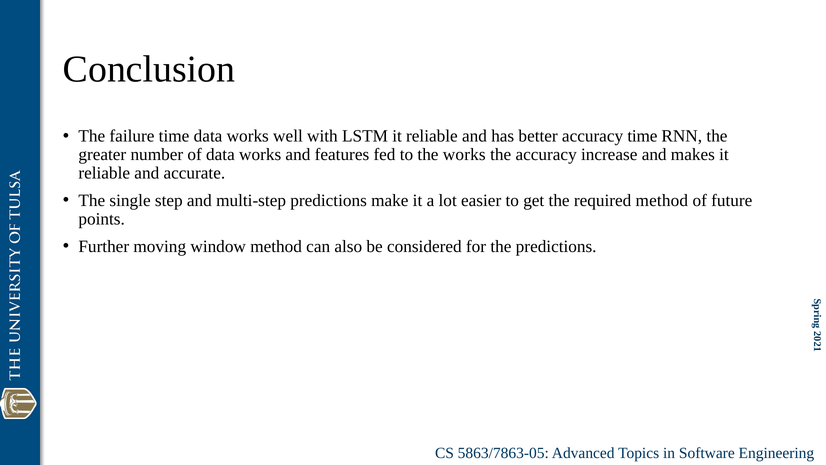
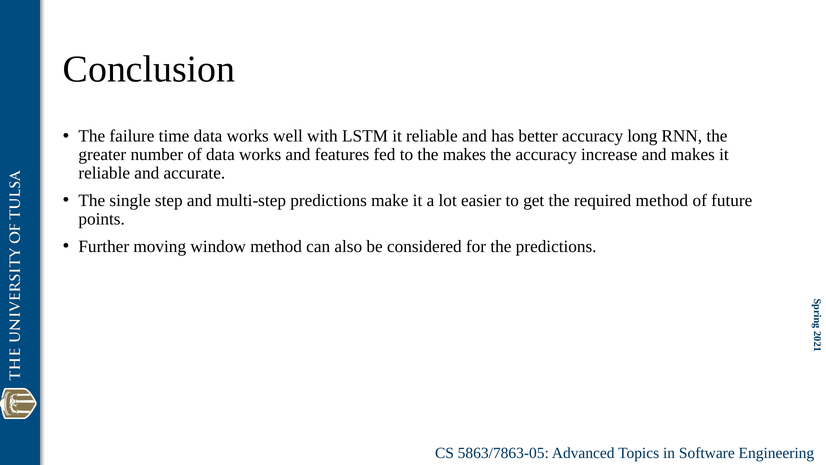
accuracy time: time -> long
the works: works -> makes
